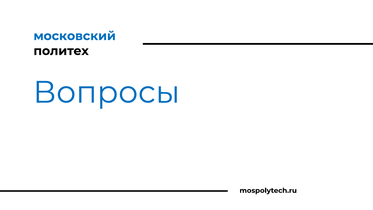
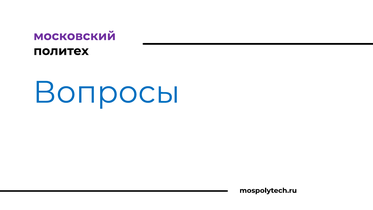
московский colour: blue -> purple
